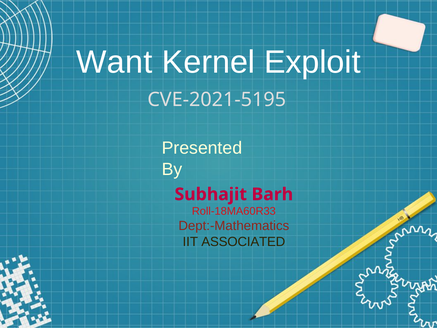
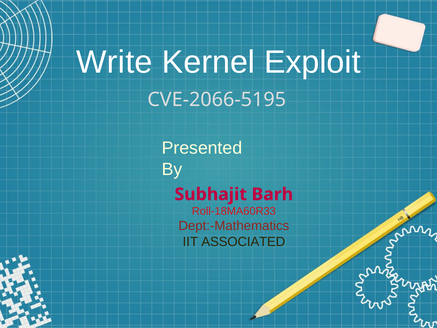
Want: Want -> Write
CVE-2021-5195: CVE-2021-5195 -> CVE-2066-5195
